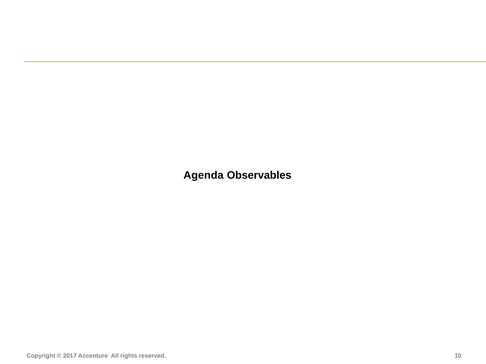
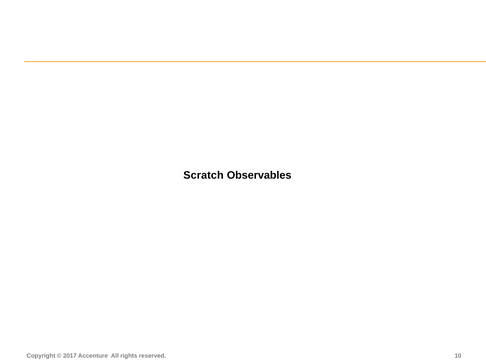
Agenda: Agenda -> Scratch
